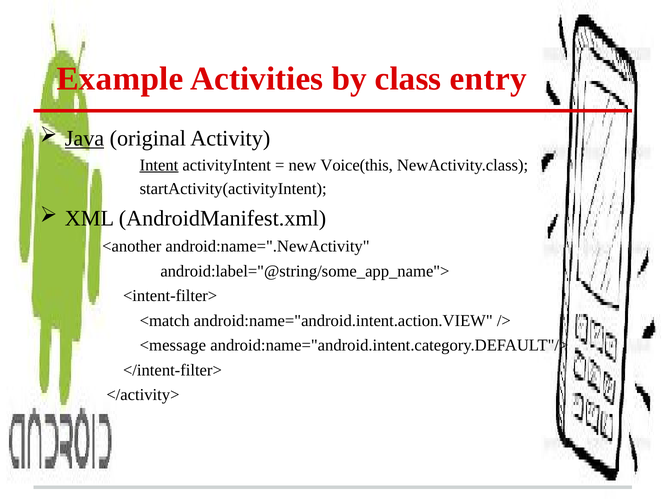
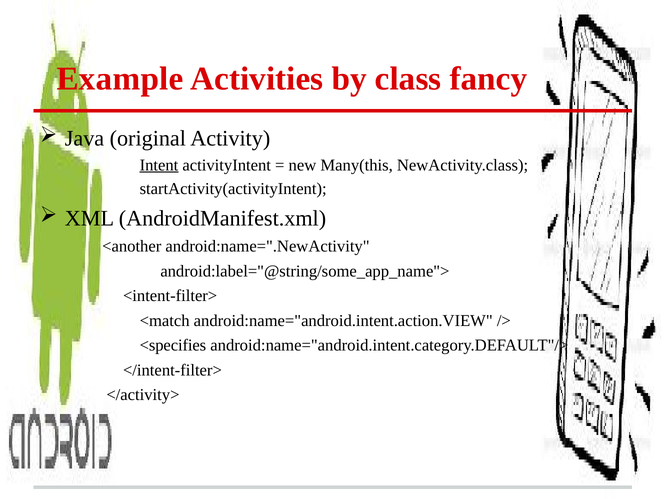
entry: entry -> fancy
Java underline: present -> none
Voice(this: Voice(this -> Many(this
<message: <message -> <specifies
